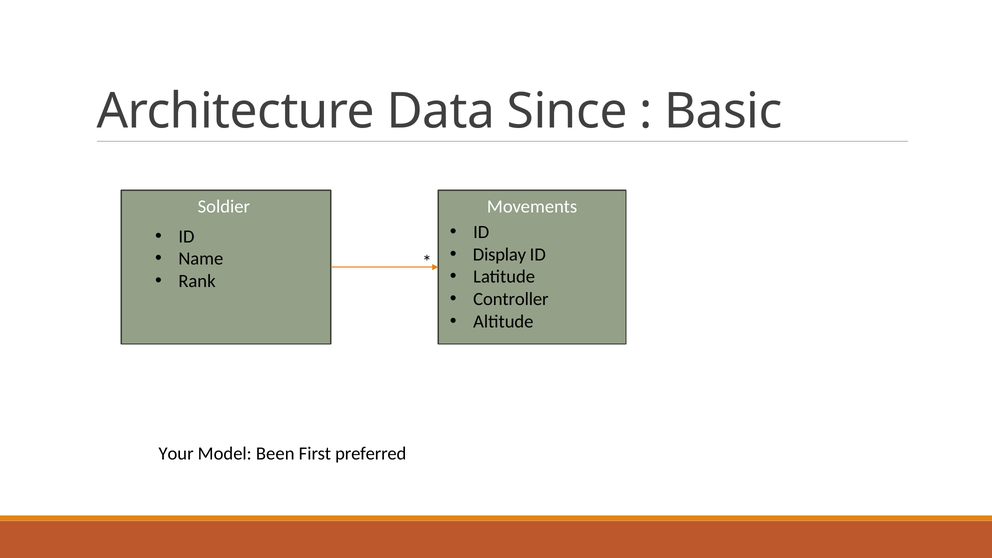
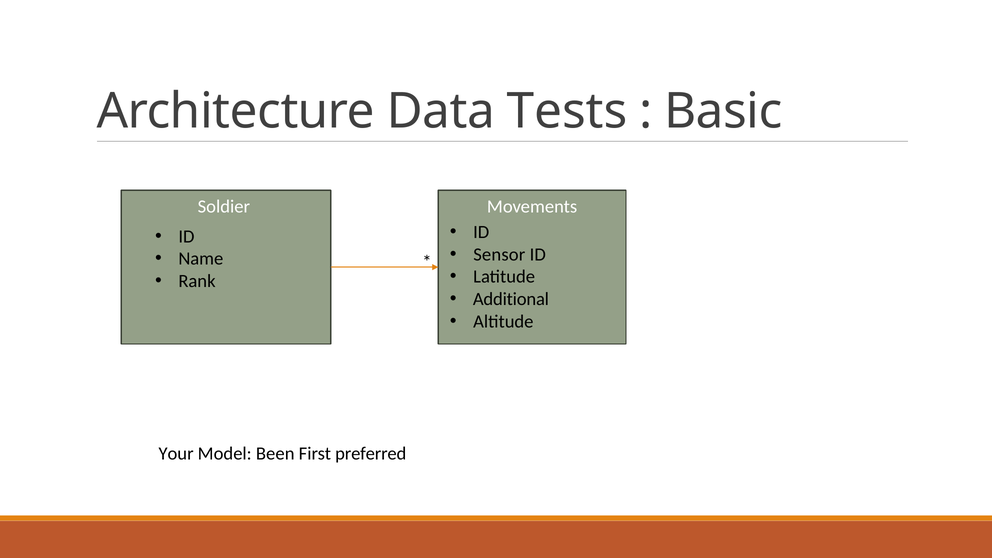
Since: Since -> Tests
Display: Display -> Sensor
Controller: Controller -> Additional
